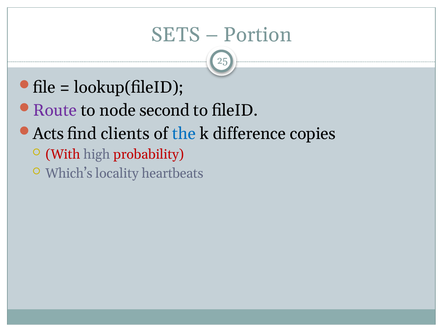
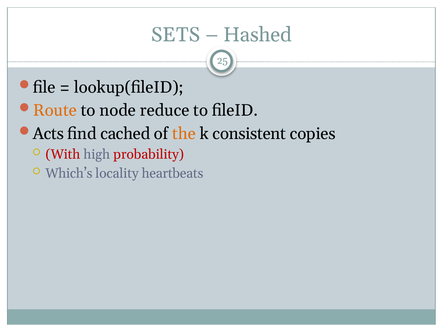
Portion: Portion -> Hashed
Route colour: purple -> orange
second: second -> reduce
clients: clients -> cached
the colour: blue -> orange
difference: difference -> consistent
